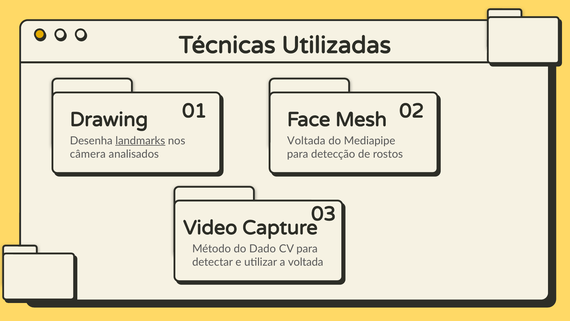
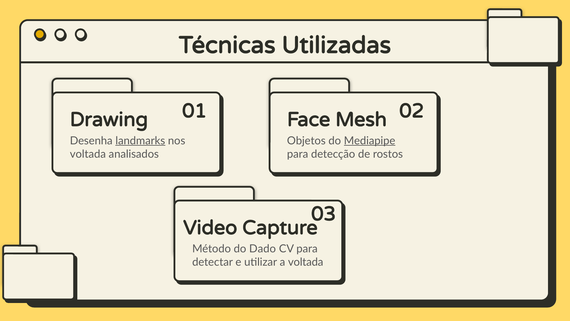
Voltada at (306, 141): Voltada -> Objetos
Mediapipe underline: none -> present
câmera at (88, 154): câmera -> voltada
